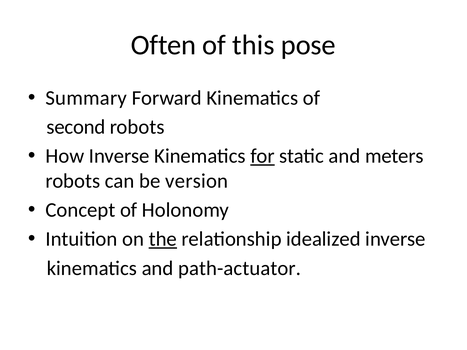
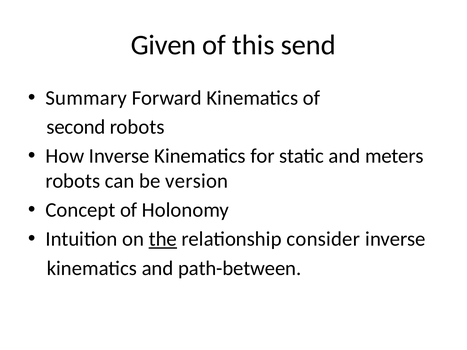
Often: Often -> Given
pose: pose -> send
for underline: present -> none
idealized: idealized -> consider
path-actuator: path-actuator -> path-between
